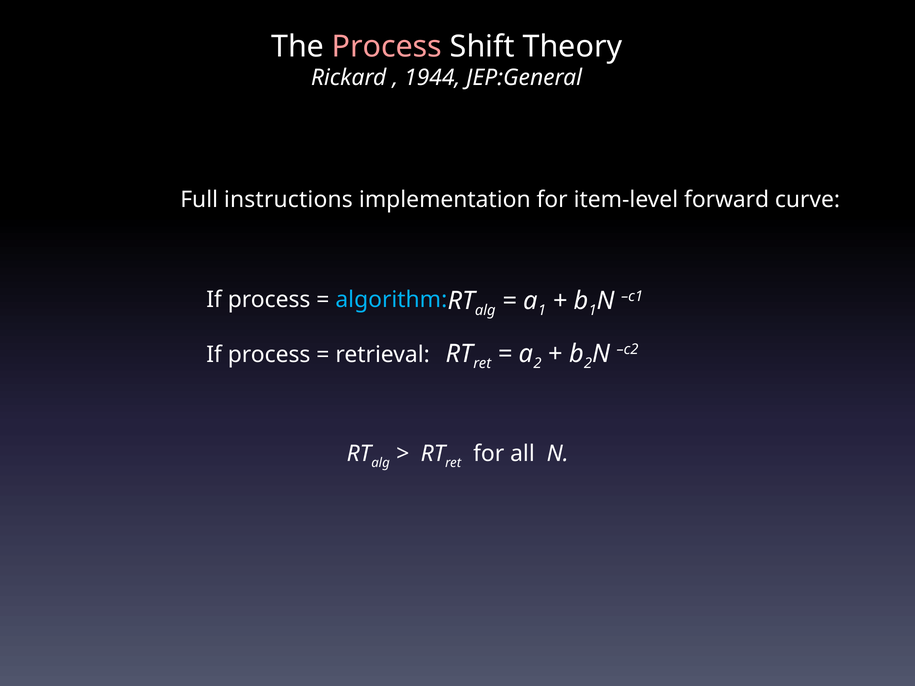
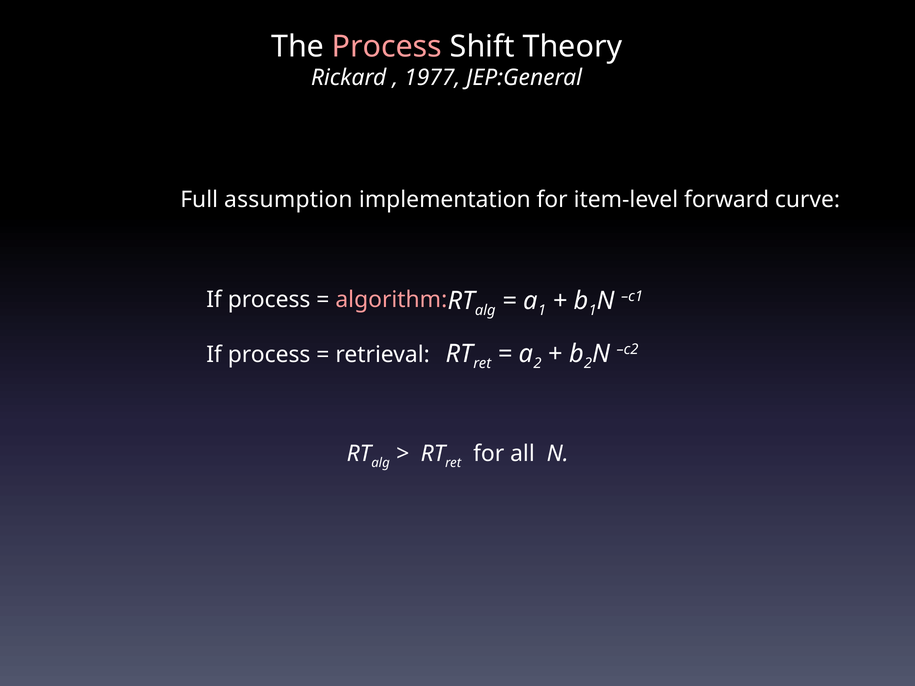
1944: 1944 -> 1977
instructions: instructions -> assumption
algorithm colour: light blue -> pink
